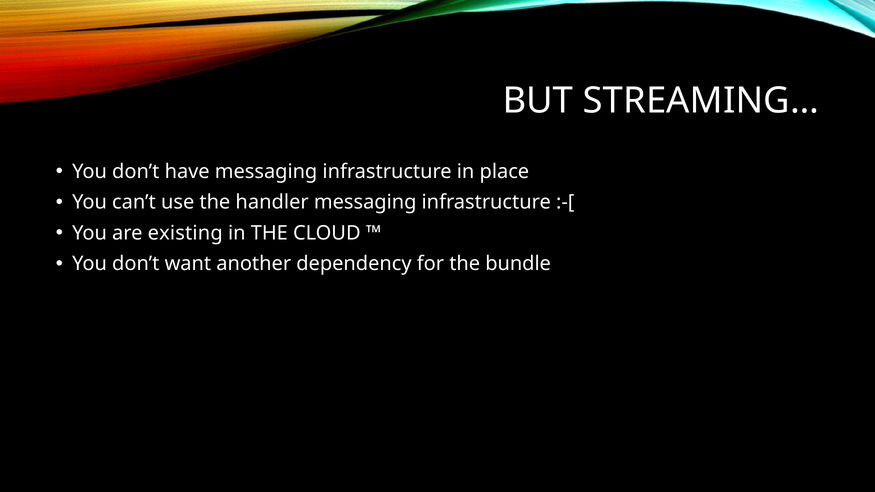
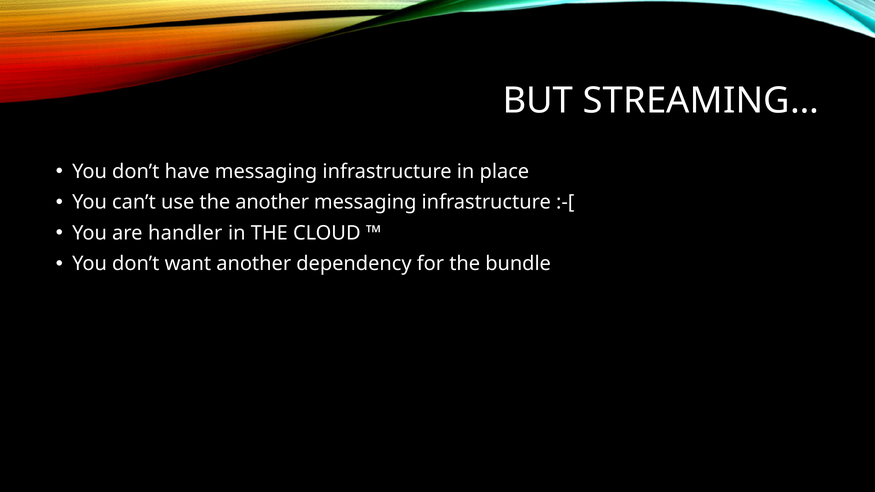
the handler: handler -> another
existing: existing -> handler
